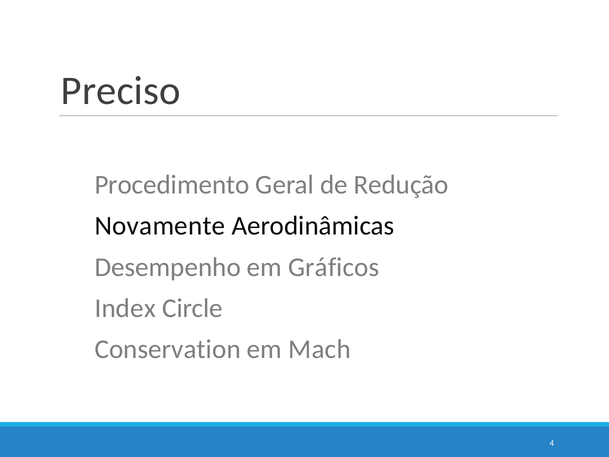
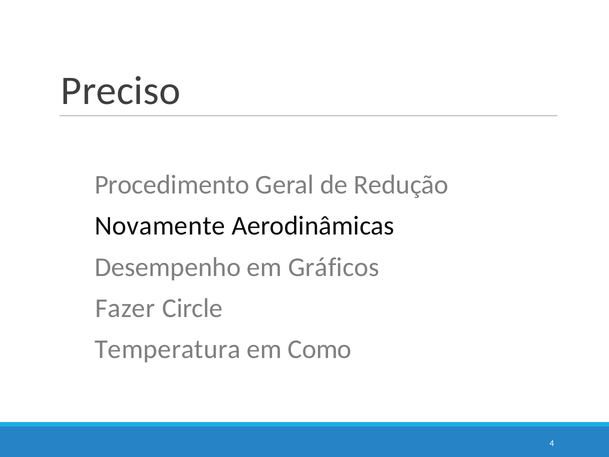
Index: Index -> Fazer
Conservation: Conservation -> Temperatura
Mach: Mach -> Como
